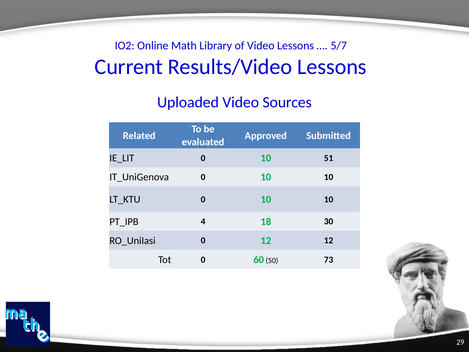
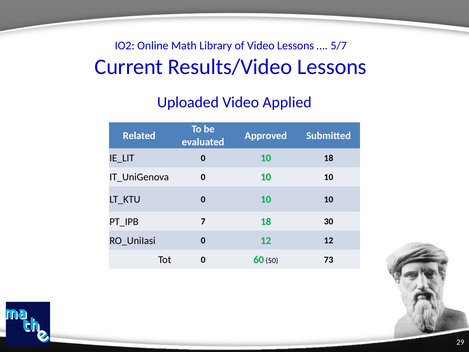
Sources: Sources -> Applied
10 51: 51 -> 18
4: 4 -> 7
